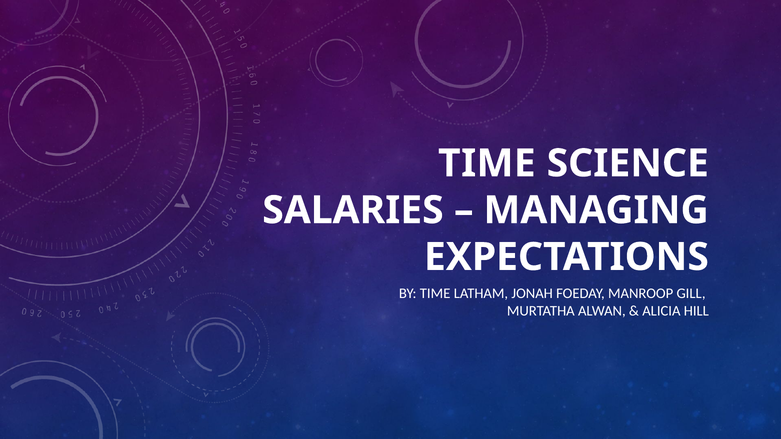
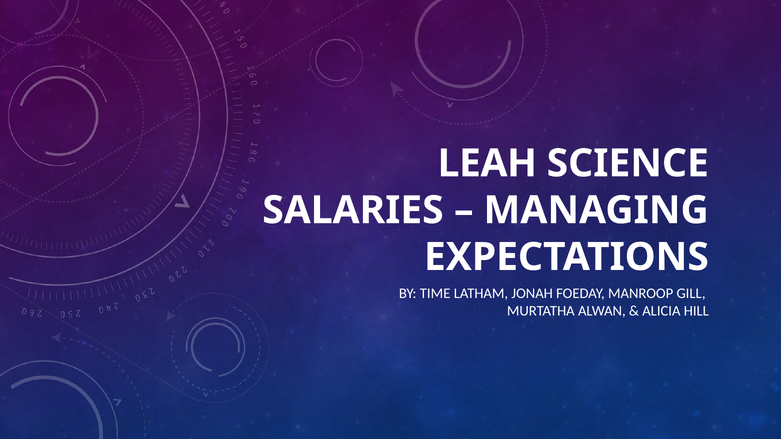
TIME at (487, 164): TIME -> LEAH
